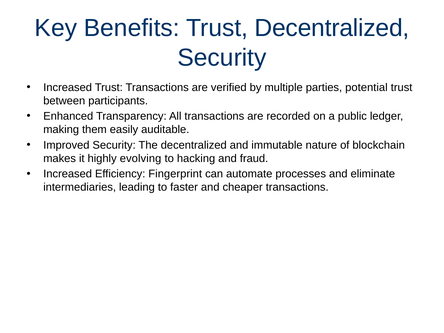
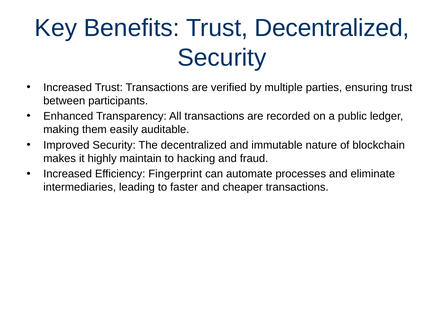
potential: potential -> ensuring
evolving: evolving -> maintain
